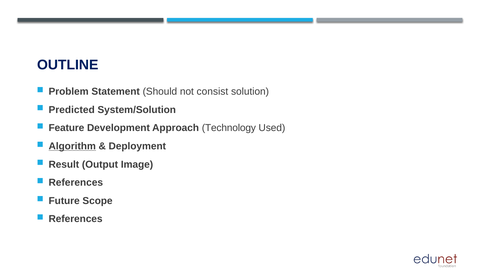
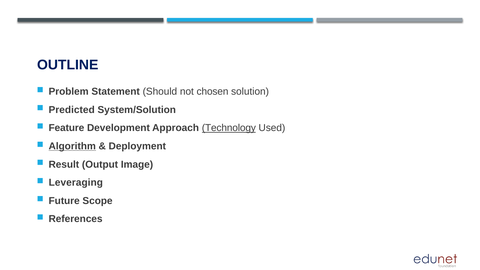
consist: consist -> chosen
Technology underline: none -> present
References at (76, 183): References -> Leveraging
